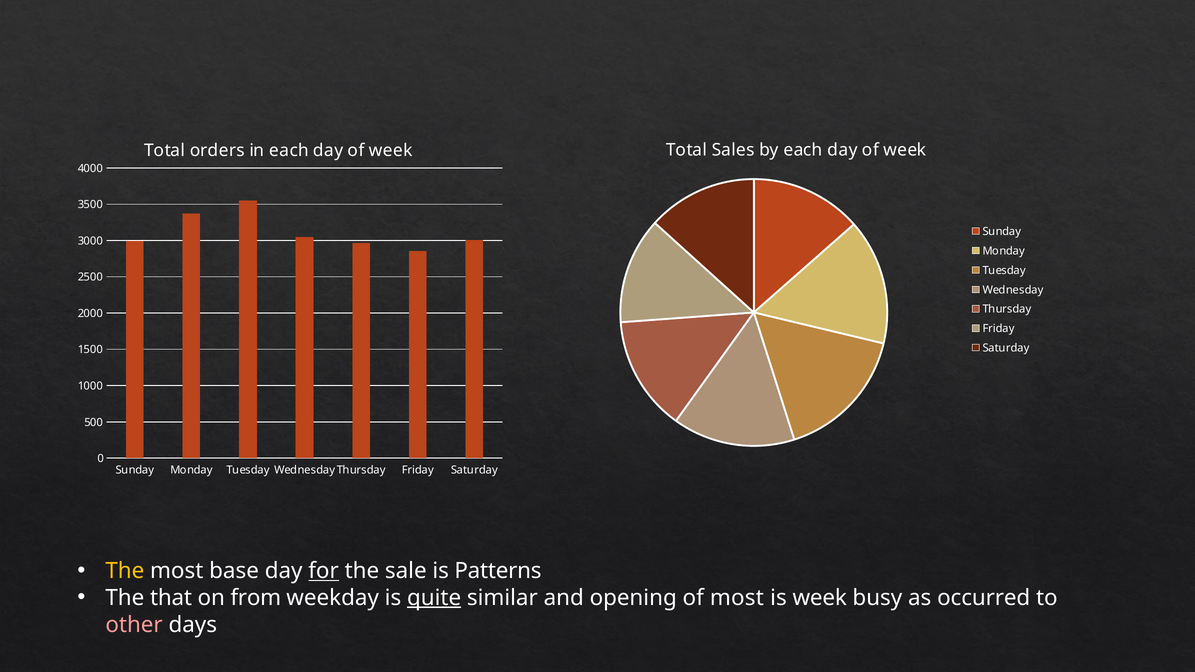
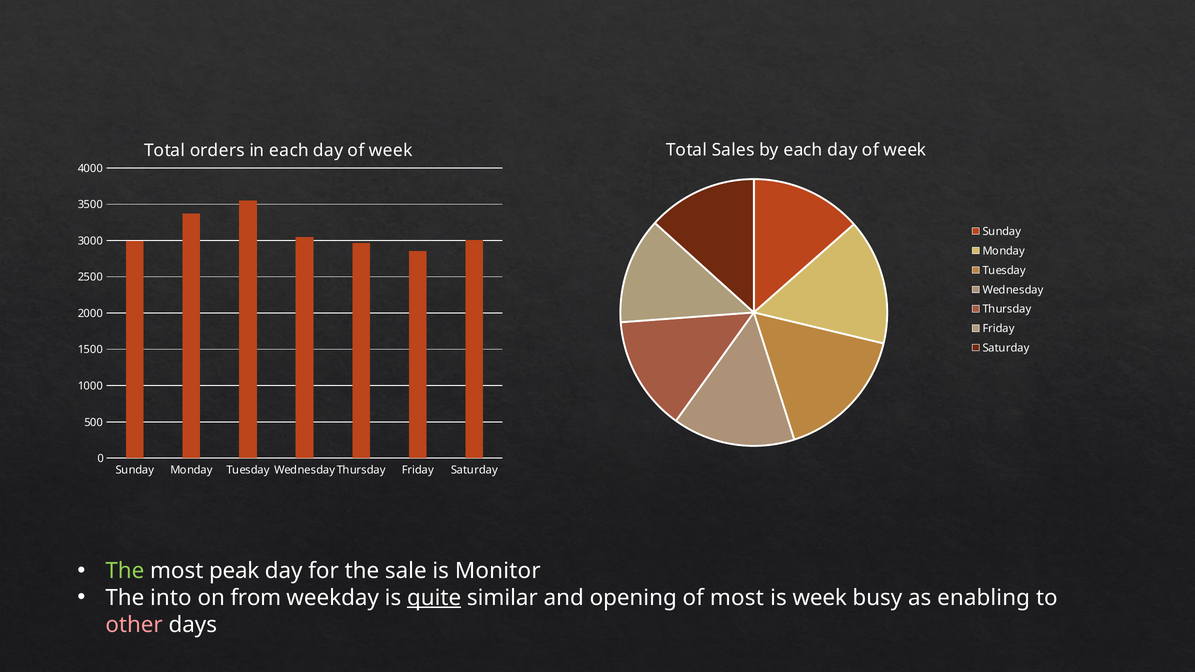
The at (125, 571) colour: yellow -> light green
base: base -> peak
for underline: present -> none
Patterns: Patterns -> Monitor
that: that -> into
occurred: occurred -> enabling
